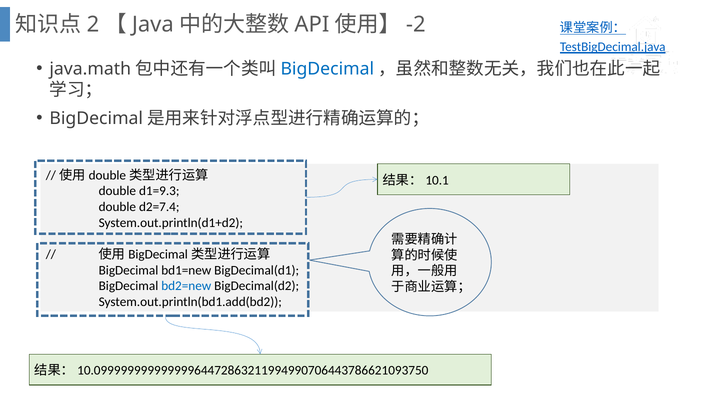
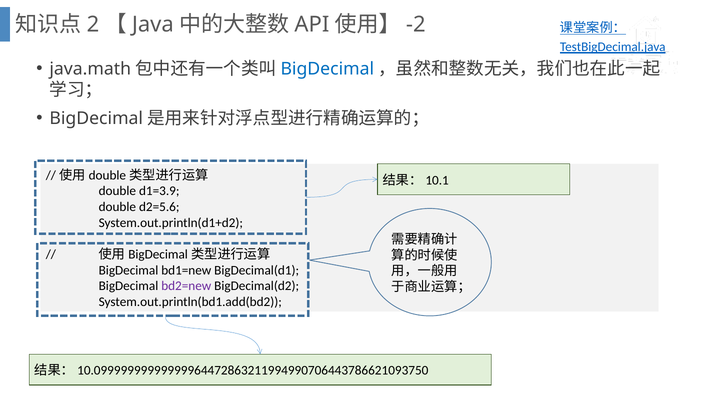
d1=9.3: d1=9.3 -> d1=3.9
d2=7.4: d2=7.4 -> d2=5.6
bd2=new colour: blue -> purple
